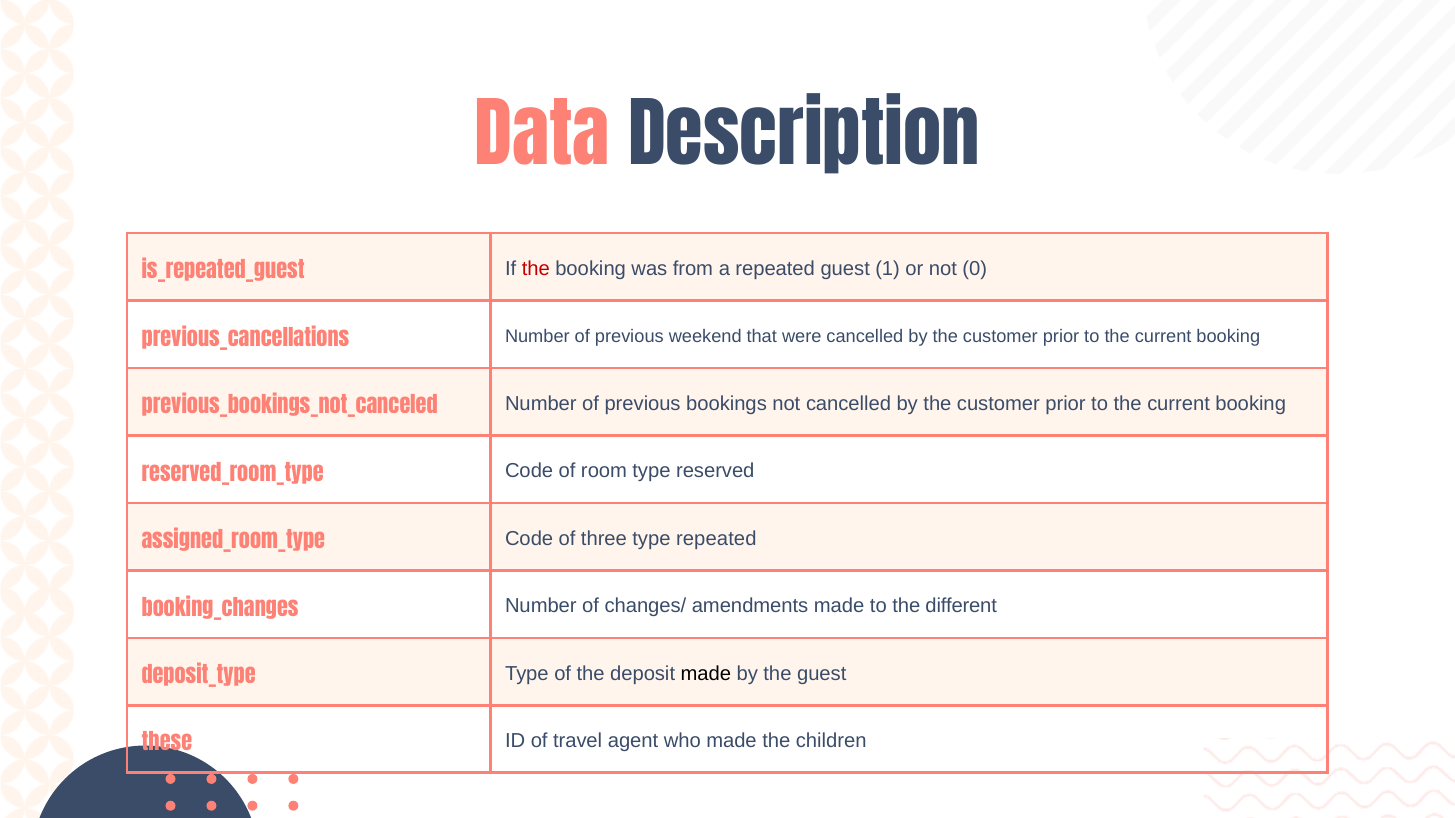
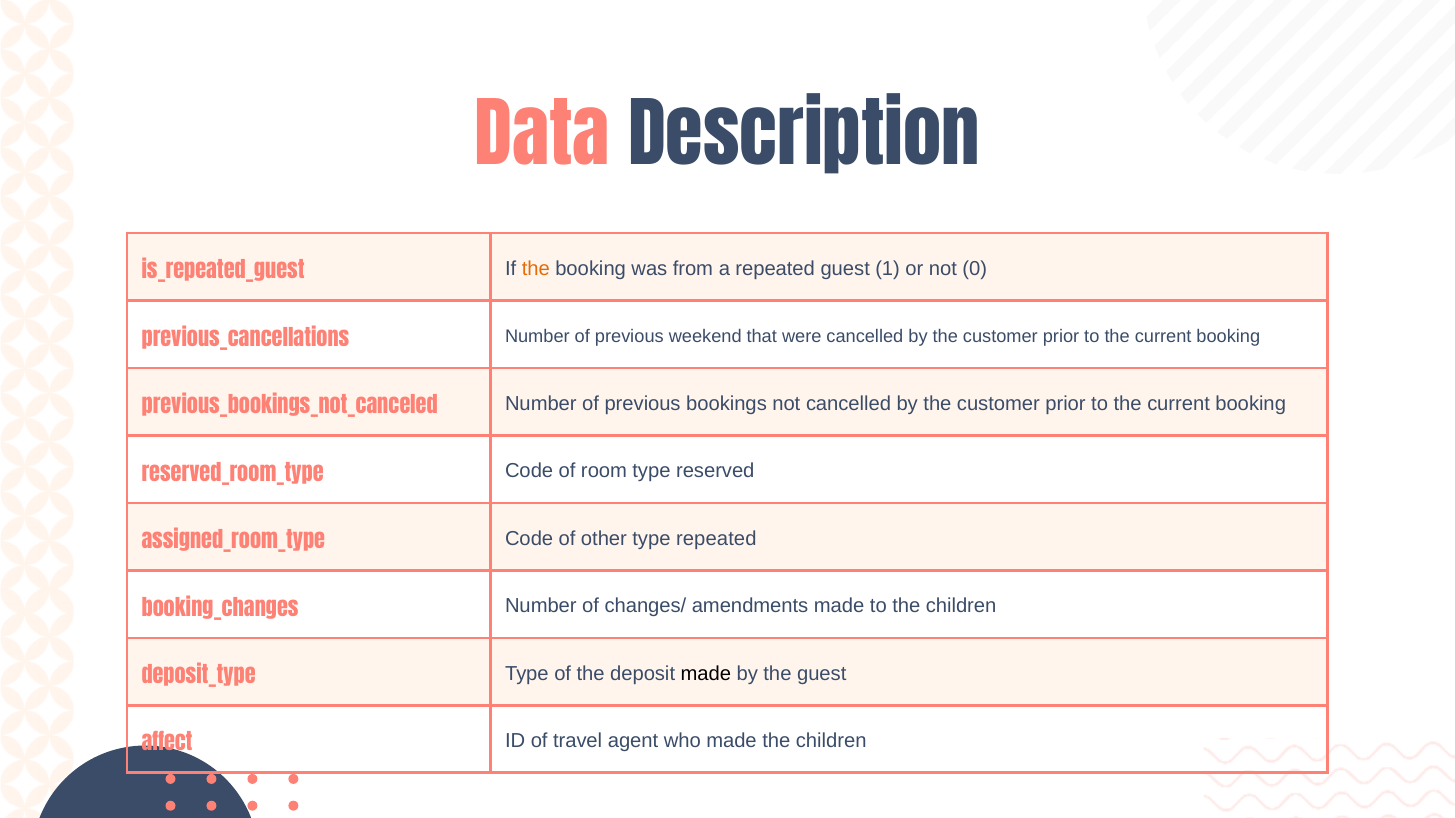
the at (536, 269) colour: red -> orange
three: three -> other
to the different: different -> children
these: these -> affect
